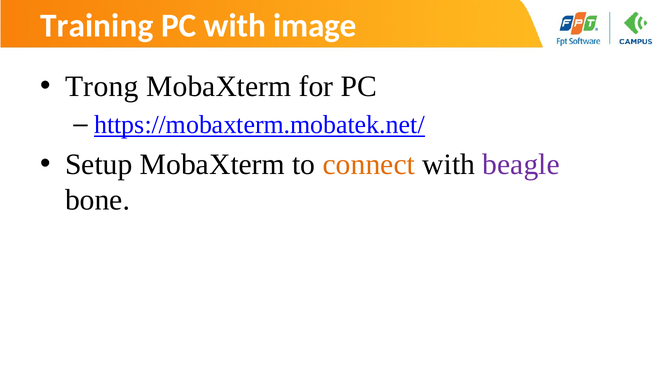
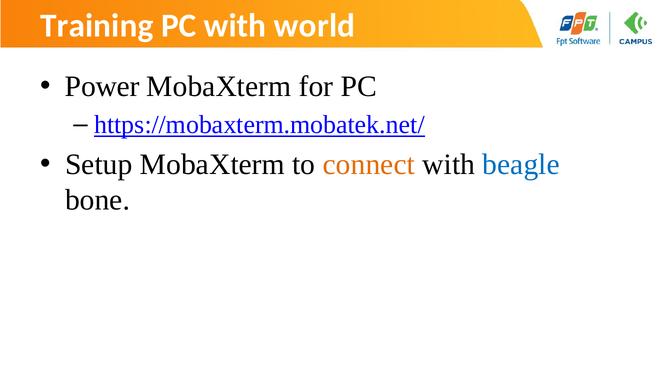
image: image -> world
Trong: Trong -> Power
beagle colour: purple -> blue
